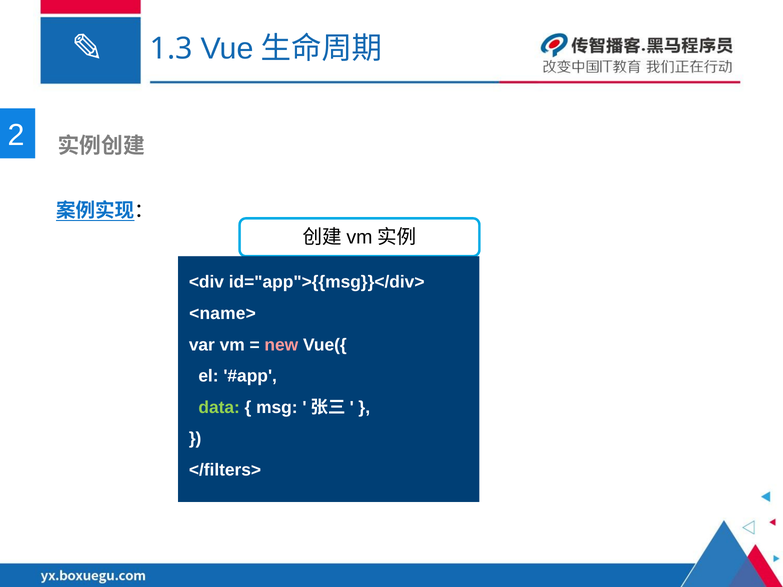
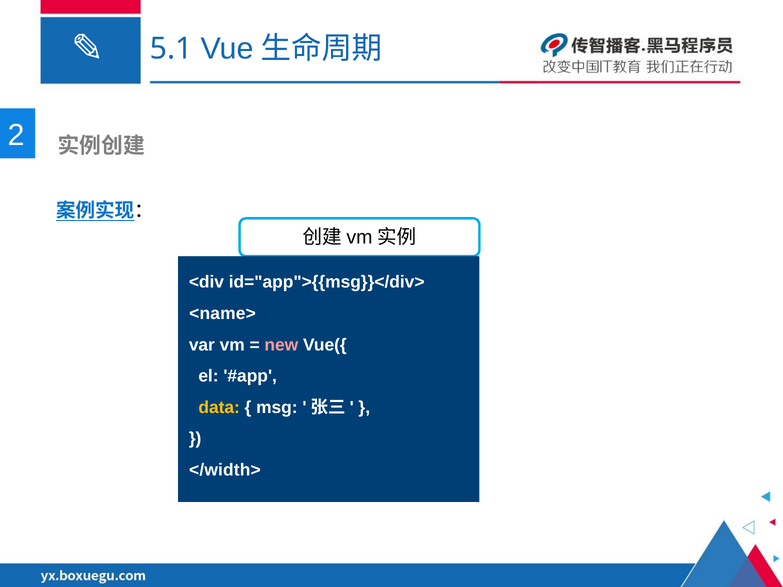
1.3: 1.3 -> 5.1
data colour: light green -> yellow
</filters>: </filters> -> </width>
